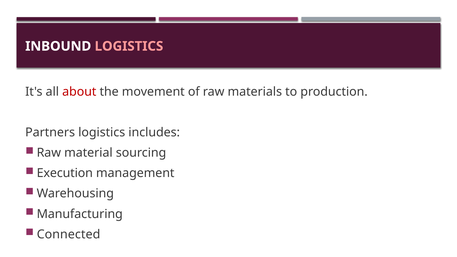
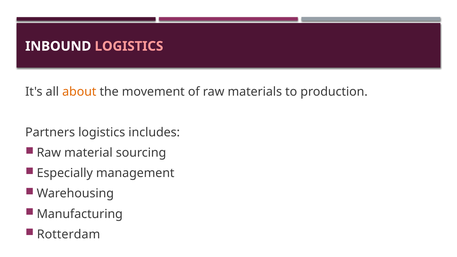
about colour: red -> orange
Execution: Execution -> Especially
Connected: Connected -> Rotterdam
